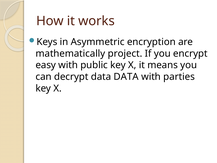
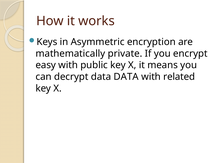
project: project -> private
parties: parties -> related
